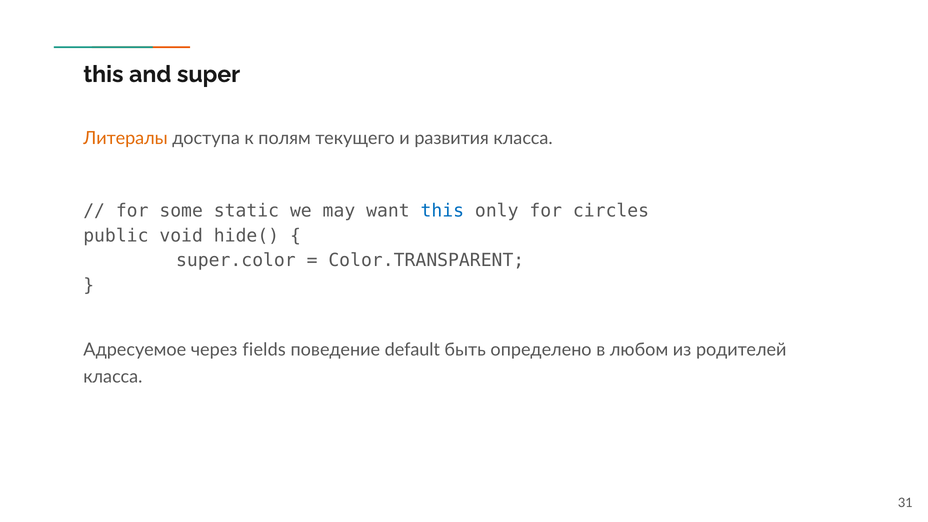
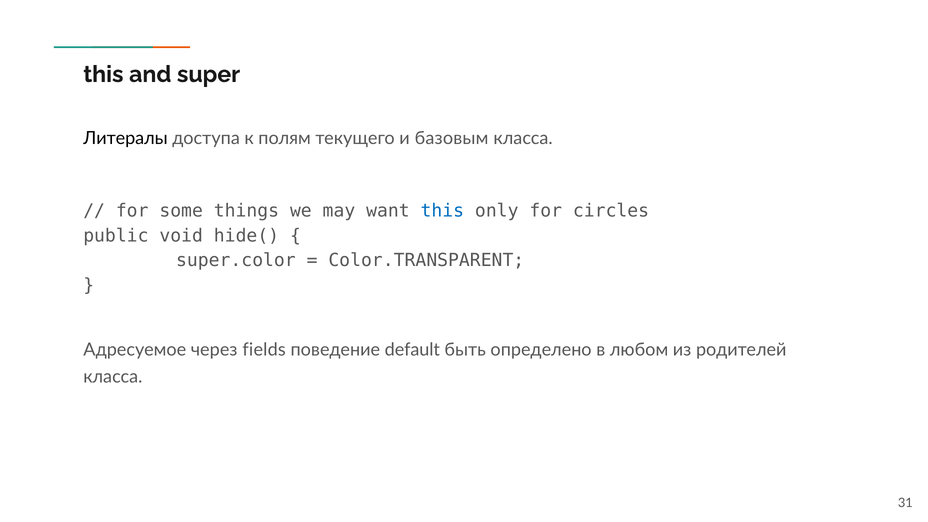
Литералы colour: orange -> black
развития: развития -> базовым
static: static -> things
